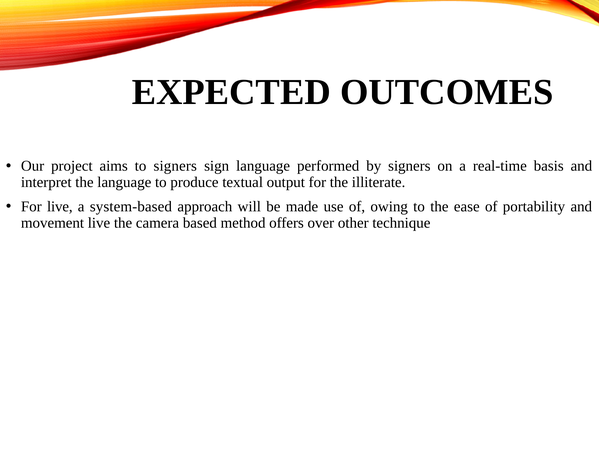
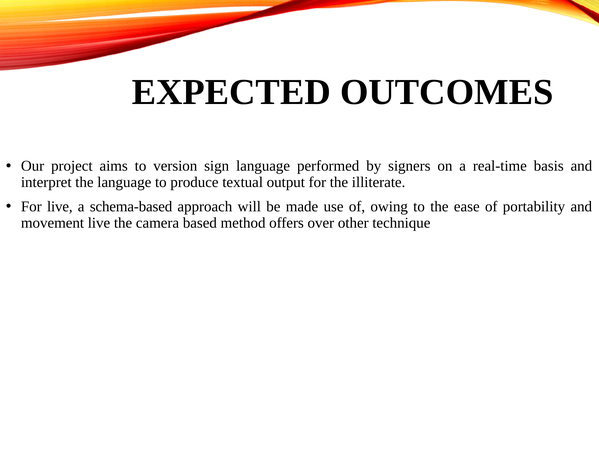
to signers: signers -> version
system-based: system-based -> schema-based
